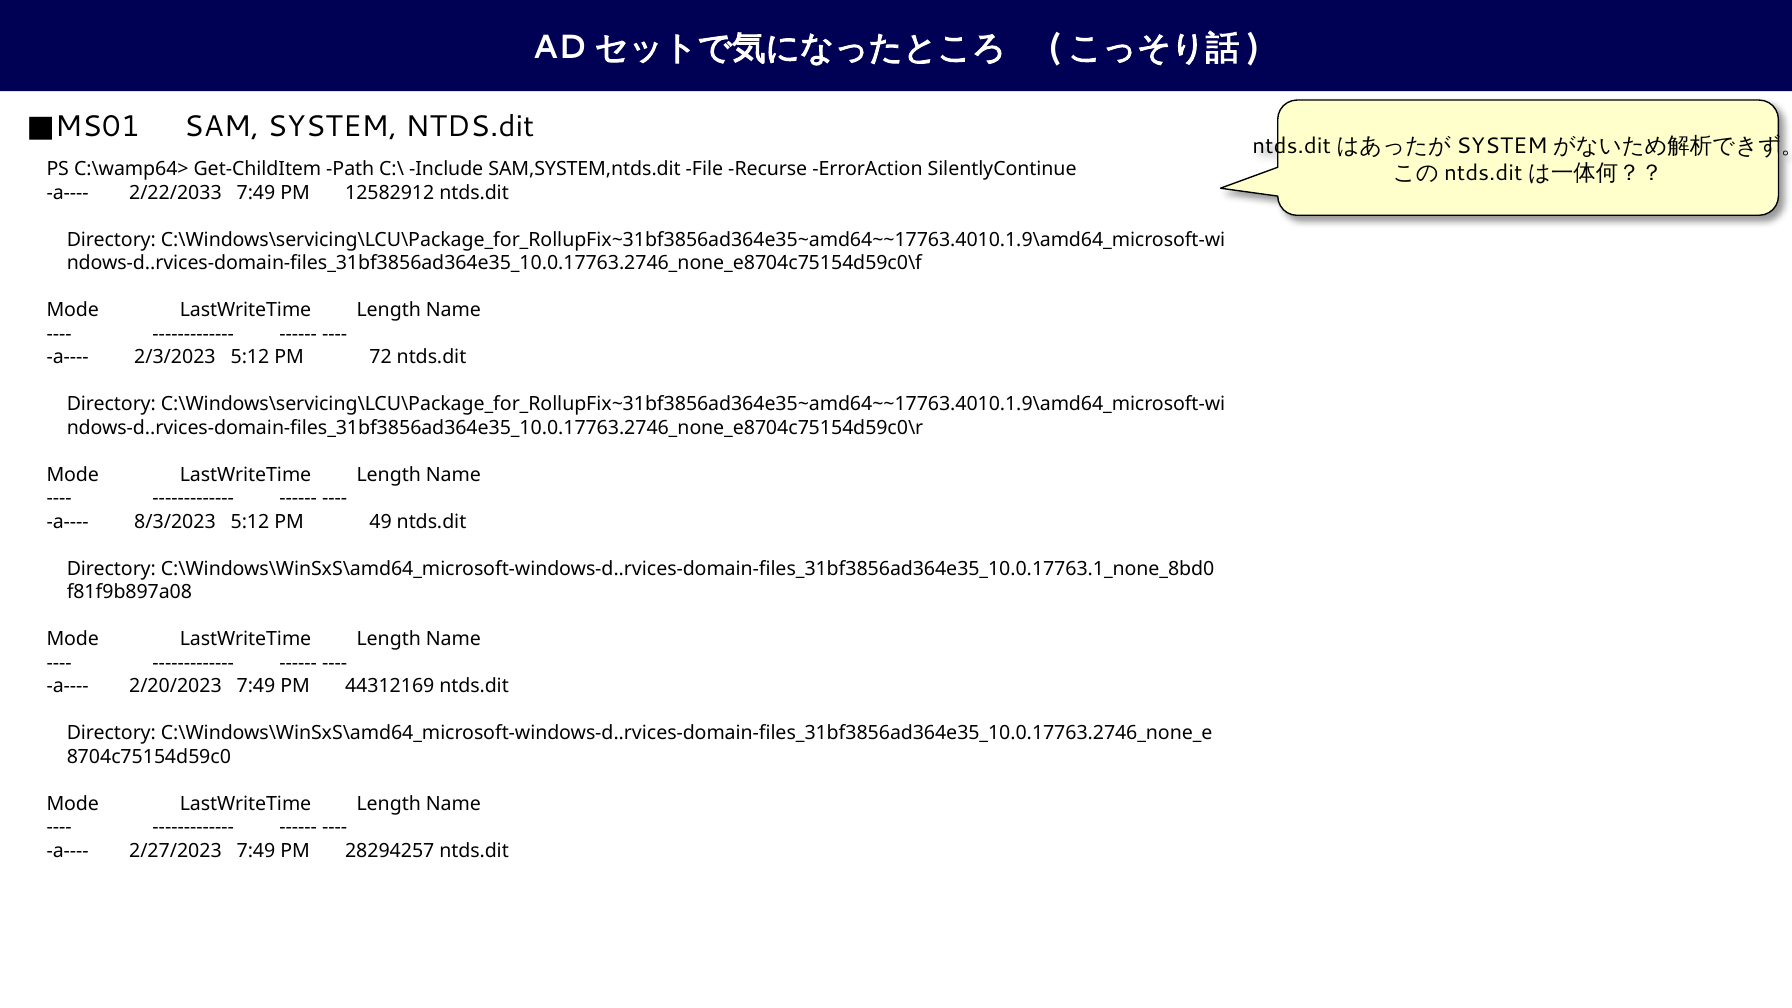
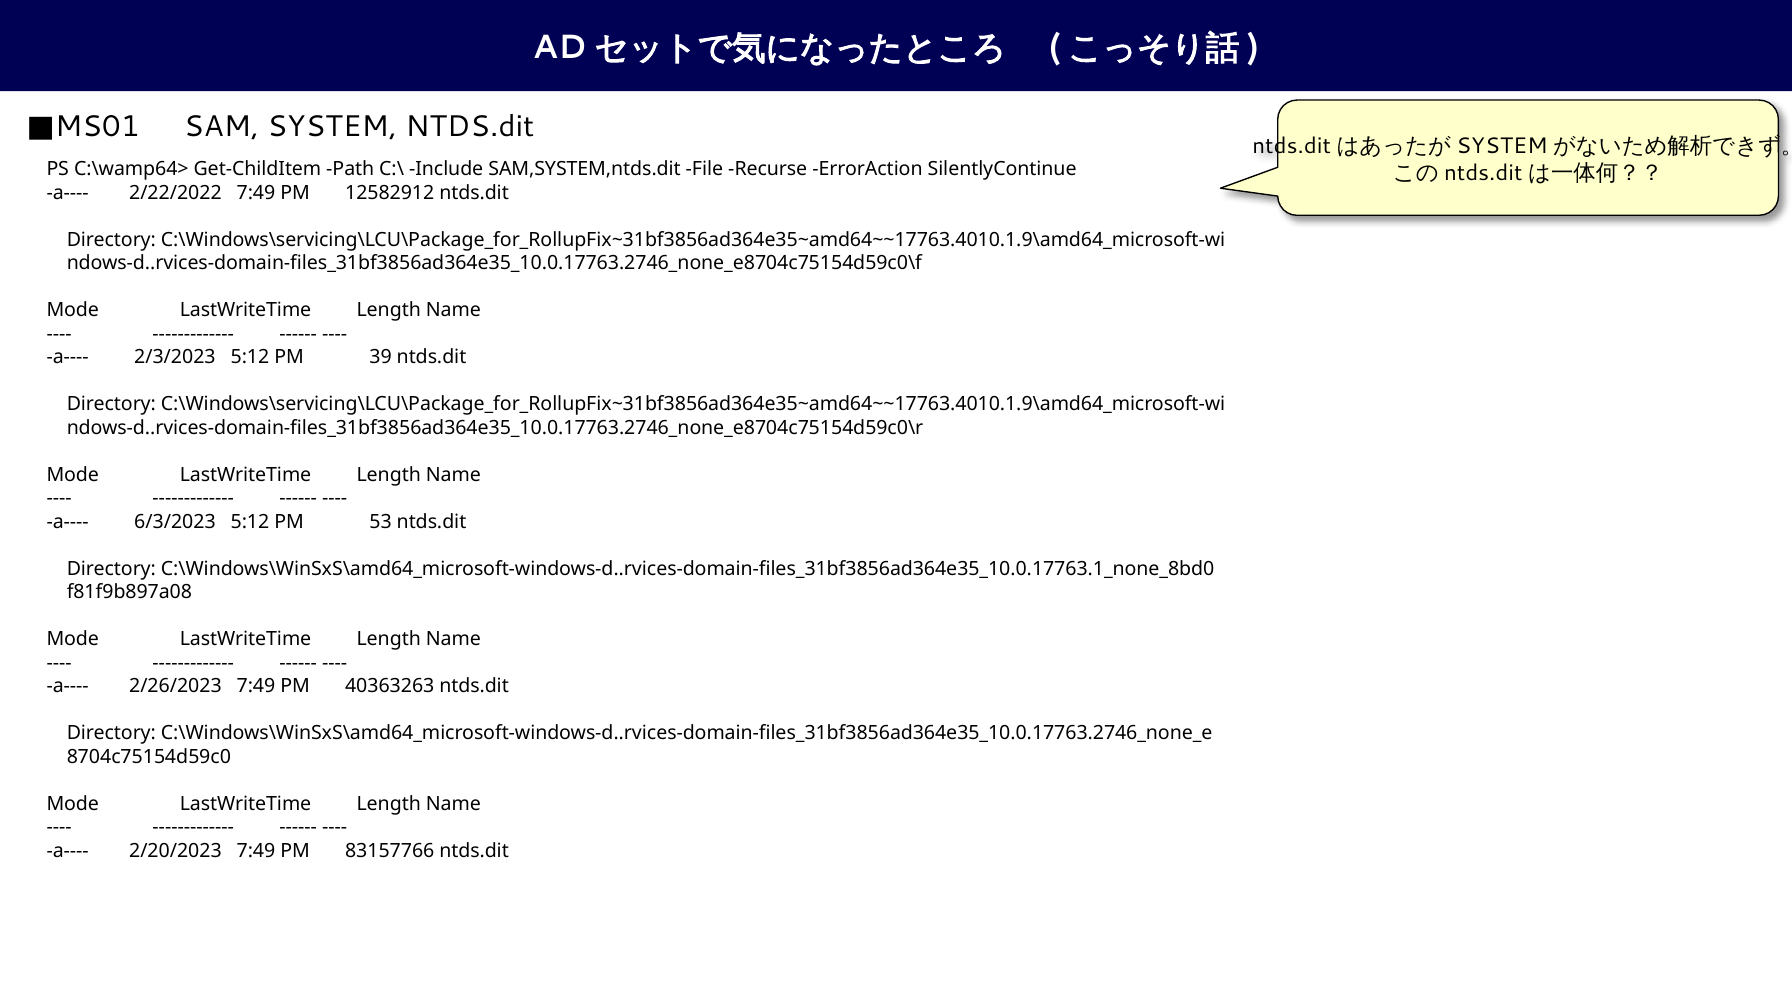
2/22/2033: 2/22/2033 -> 2/22/2022
72: 72 -> 39
8/3/2023: 8/3/2023 -> 6/3/2023
49: 49 -> 53
2/20/2023: 2/20/2023 -> 2/26/2023
44312169: 44312169 -> 40363263
2/27/2023: 2/27/2023 -> 2/20/2023
28294257: 28294257 -> 83157766
